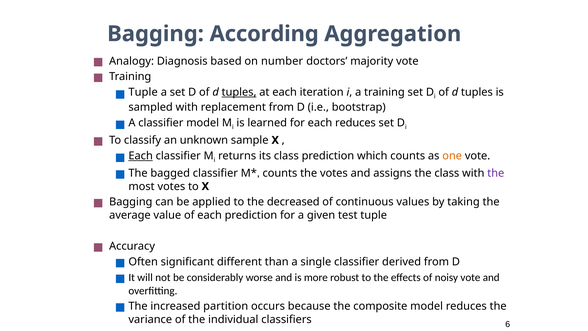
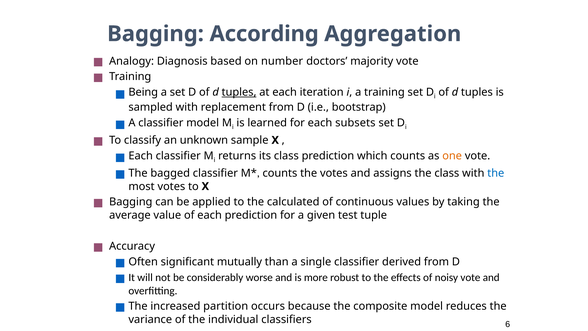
Tuple at (143, 92): Tuple -> Being
each reduces: reduces -> subsets
Each at (141, 156) underline: present -> none
the at (496, 173) colour: purple -> blue
decreased: decreased -> calculated
different: different -> mutually
